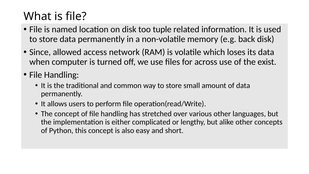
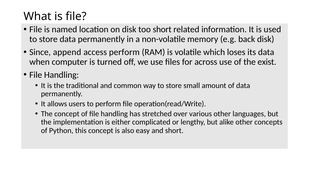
too tuple: tuple -> short
allowed: allowed -> append
access network: network -> perform
